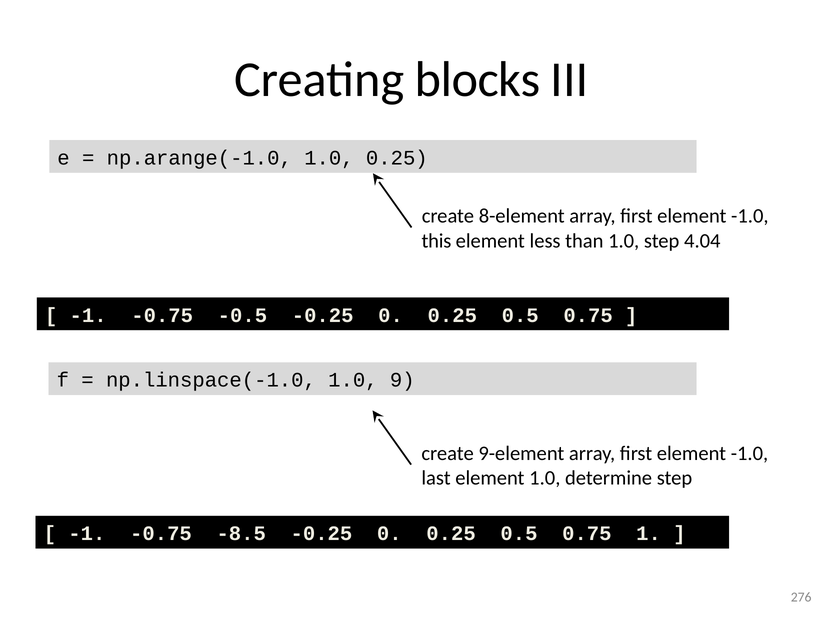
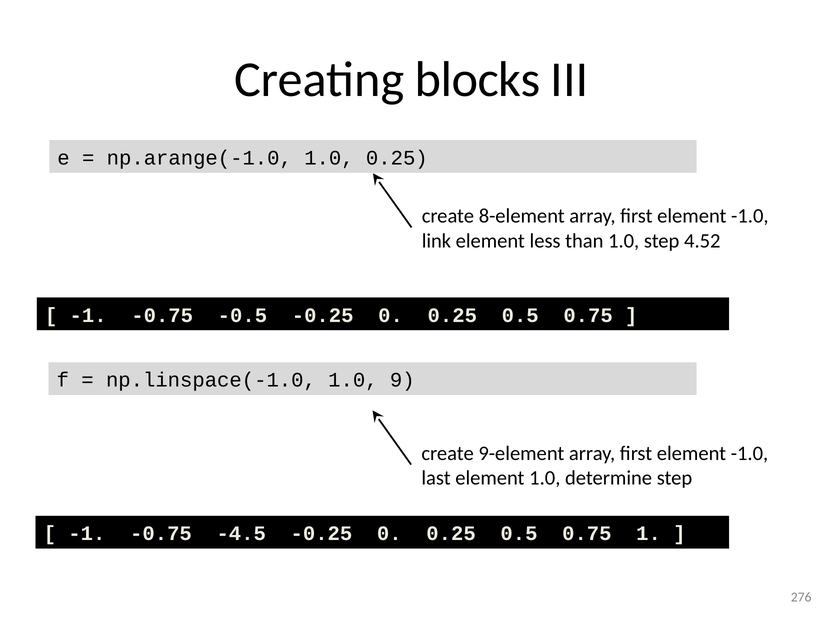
this: this -> link
4.04: 4.04 -> 4.52
-8.5: -8.5 -> -4.5
